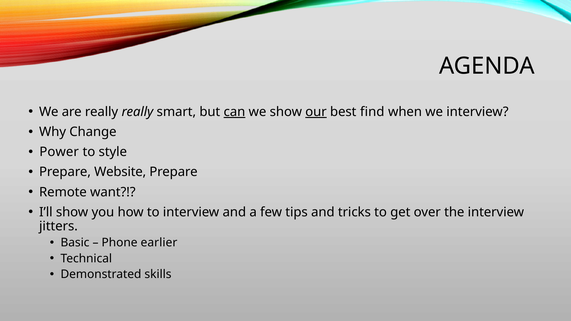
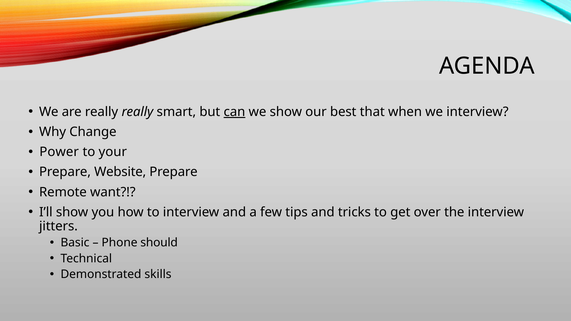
our underline: present -> none
find: find -> that
style: style -> your
earlier: earlier -> should
